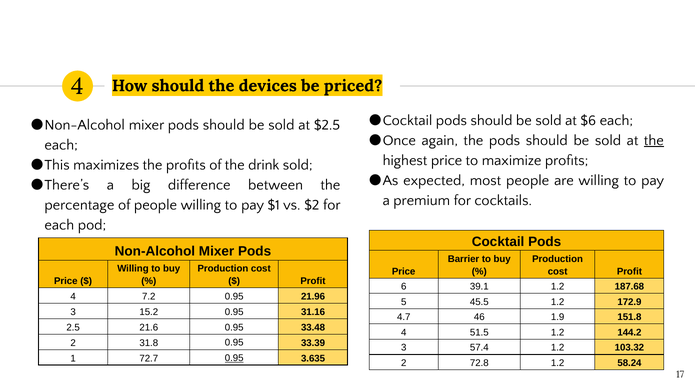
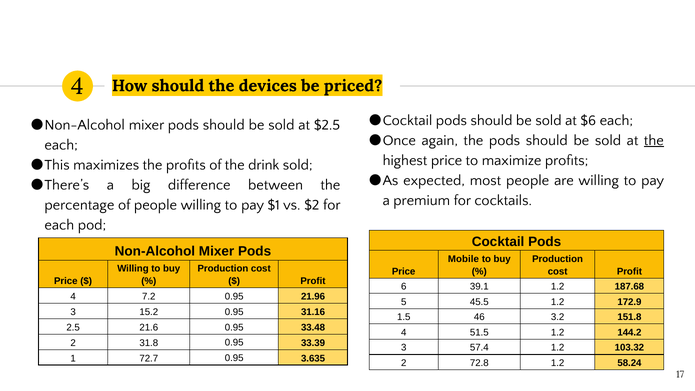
Barrier: Barrier -> Mobile
4.7: 4.7 -> 1.5
1.9: 1.9 -> 3.2
0.95 at (234, 358) underline: present -> none
